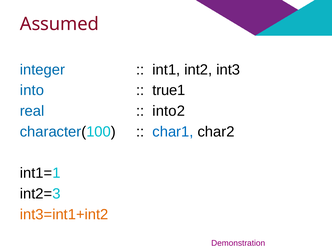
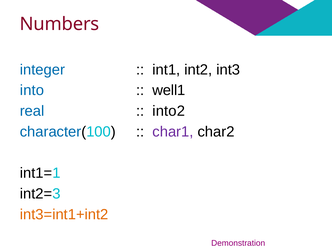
Assumed: Assumed -> Numbers
true1: true1 -> well1
char1 colour: blue -> purple
